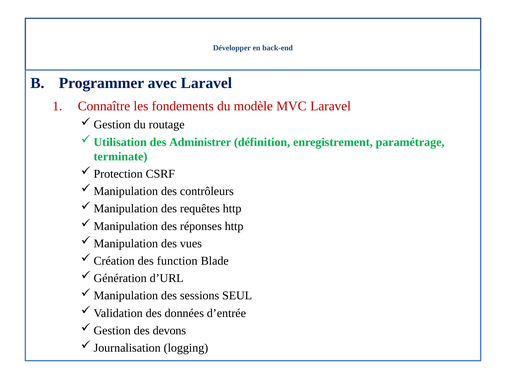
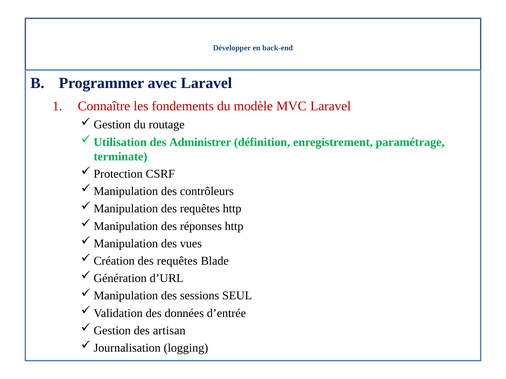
function at (177, 261): function -> requêtes
devons: devons -> artisan
